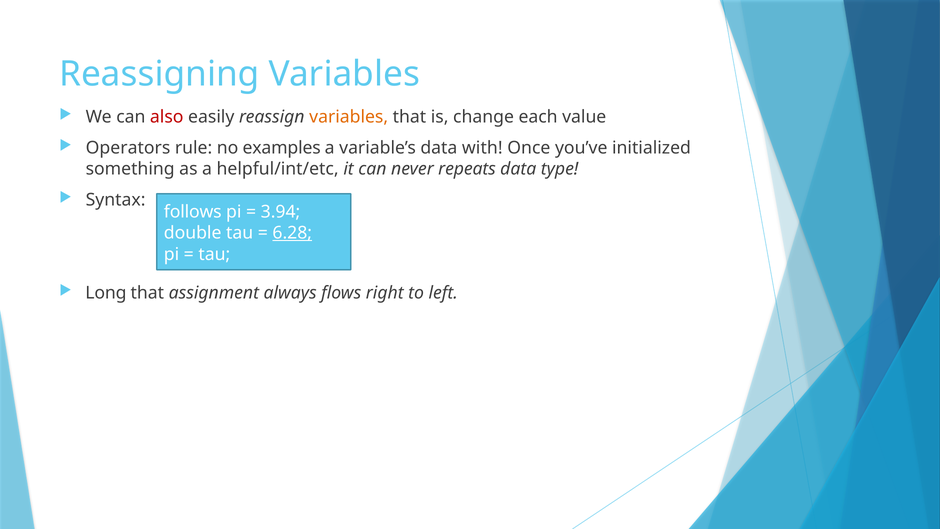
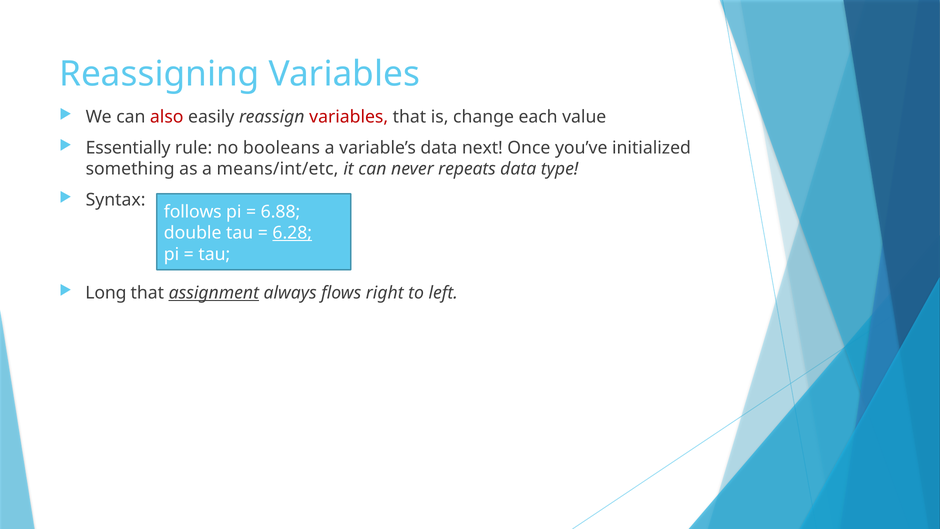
variables at (349, 117) colour: orange -> red
Operators: Operators -> Essentially
examples: examples -> booleans
with: with -> next
helpful/int/etc: helpful/int/etc -> means/int/etc
3.94: 3.94 -> 6.88
assignment underline: none -> present
